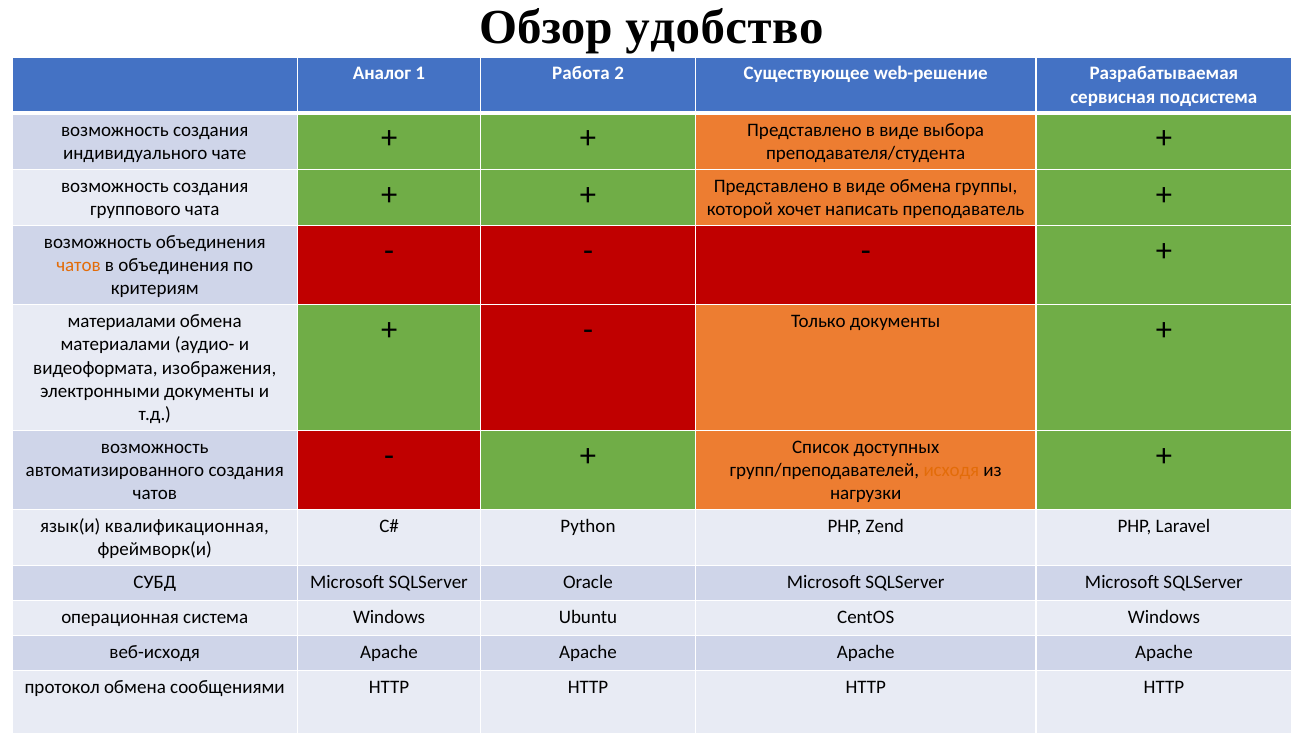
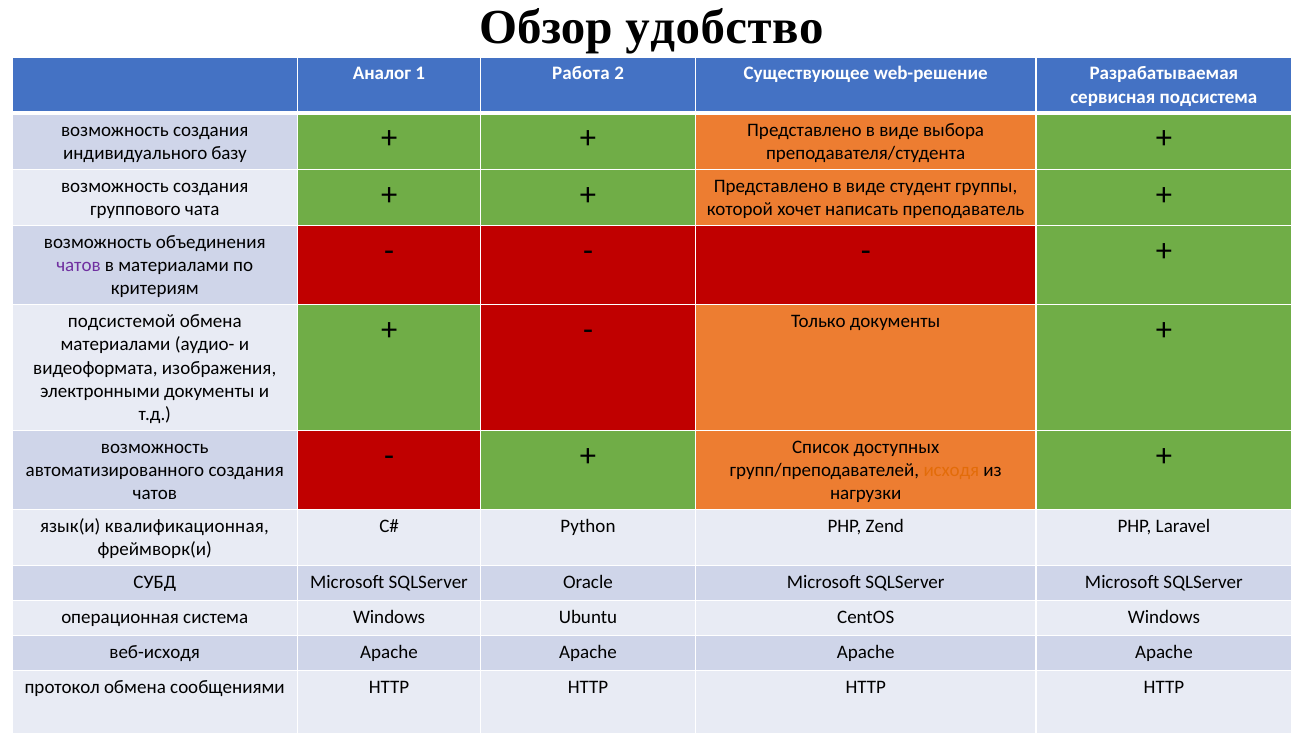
чате: чате -> базу
виде обмена: обмена -> студент
чатов at (78, 265) colour: orange -> purple
в объединения: объединения -> материалами
материалами at (122, 321): материалами -> подсистемой
